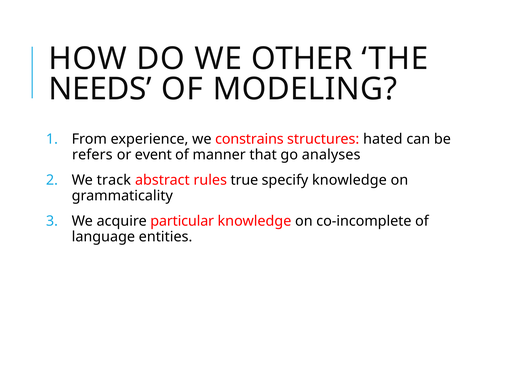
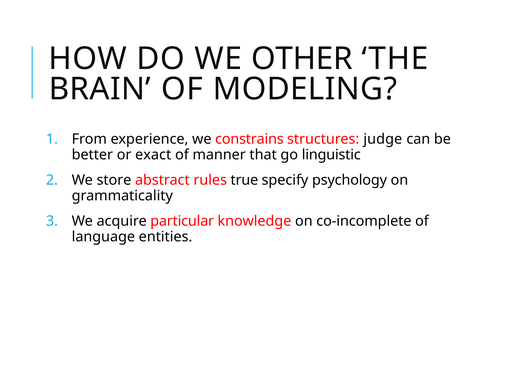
NEEDS: NEEDS -> BRAIN
hated: hated -> judge
refers: refers -> better
event: event -> exact
analyses: analyses -> linguistic
track: track -> store
specify knowledge: knowledge -> psychology
